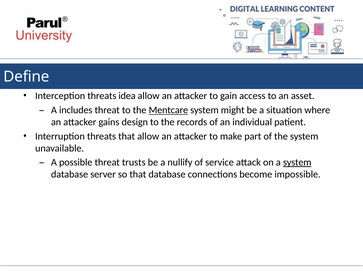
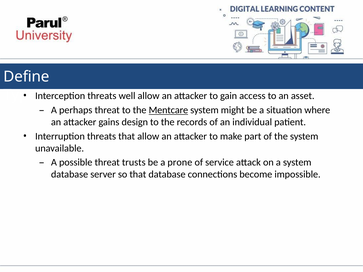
idea: idea -> well
includes: includes -> perhaps
nullify: nullify -> prone
system at (297, 162) underline: present -> none
